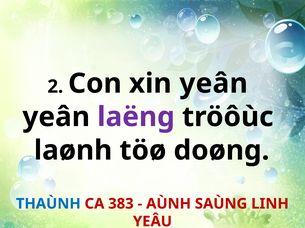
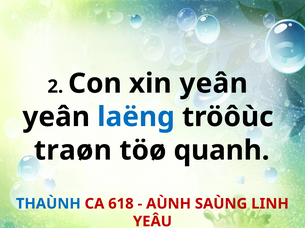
laëng colour: purple -> blue
laønh: laønh -> traøn
doøng: doøng -> quanh
383: 383 -> 618
